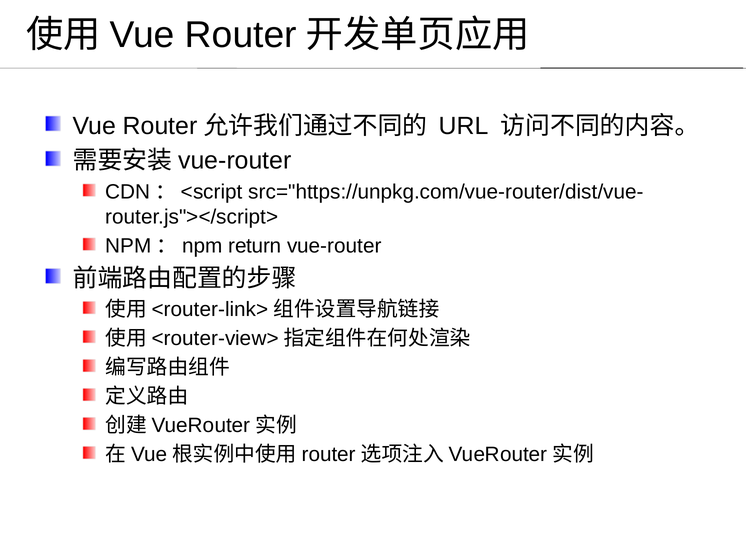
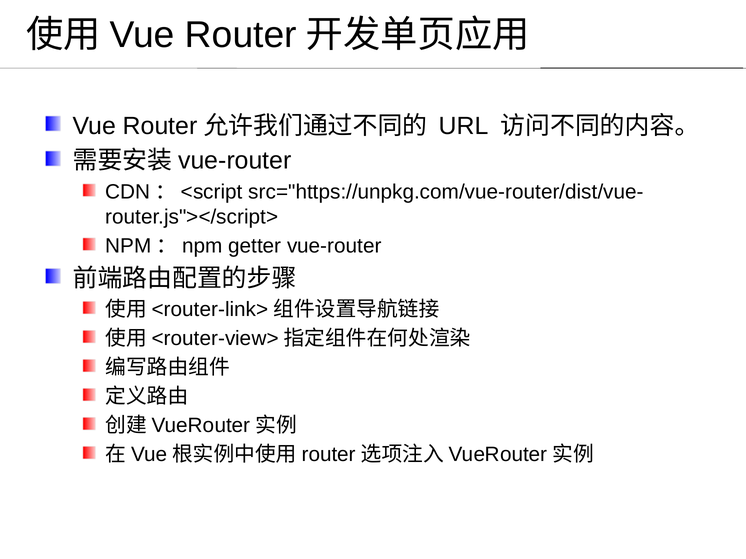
return: return -> getter
